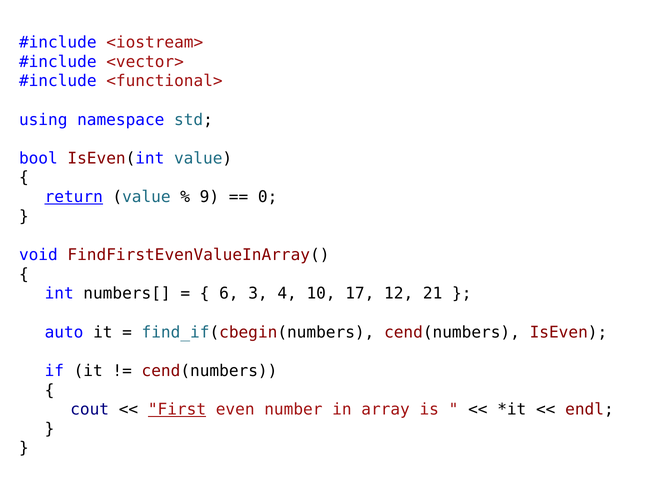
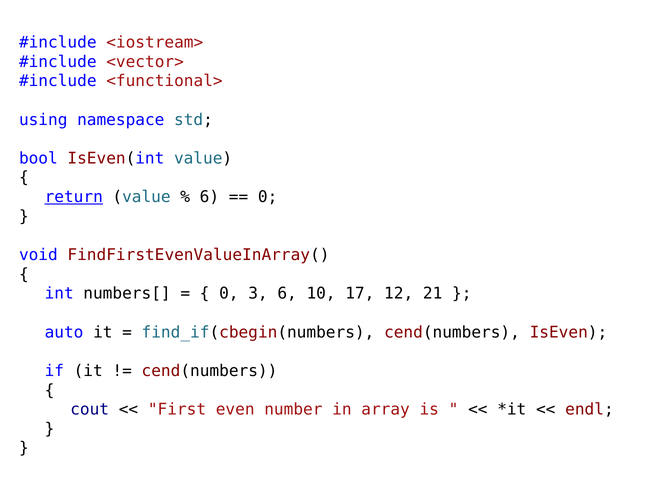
9 at (209, 197): 9 -> 6
6 at (229, 294): 6 -> 0
3 4: 4 -> 6
First underline: present -> none
